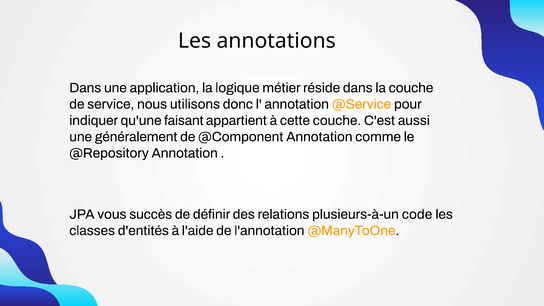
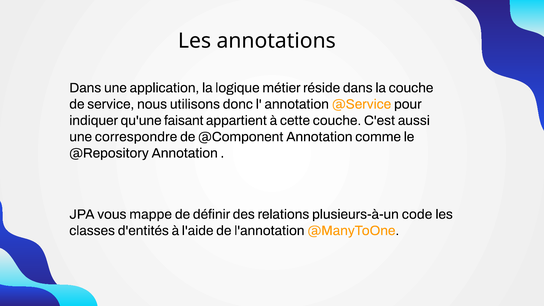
généralement: généralement -> correspondre
succès: succès -> mappe
